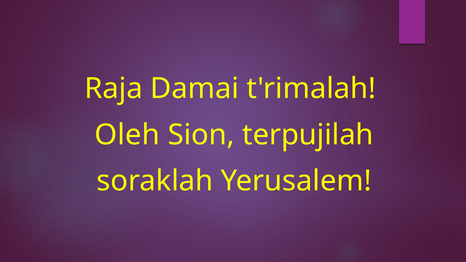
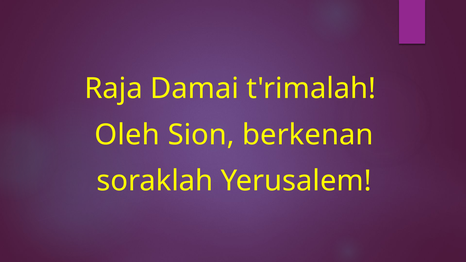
terpujilah: terpujilah -> berkenan
